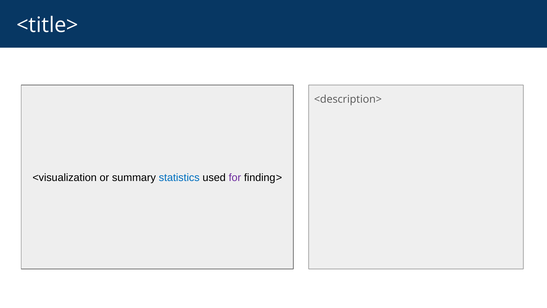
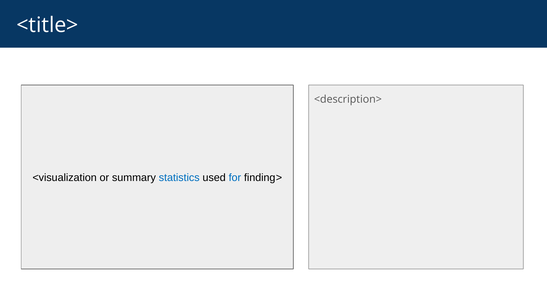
for colour: purple -> blue
